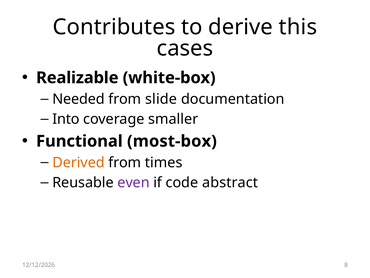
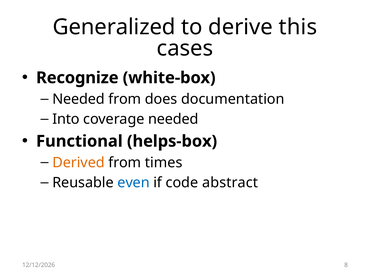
Contributes: Contributes -> Generalized
Realizable: Realizable -> Recognize
slide: slide -> does
coverage smaller: smaller -> needed
most-box: most-box -> helps-box
even colour: purple -> blue
